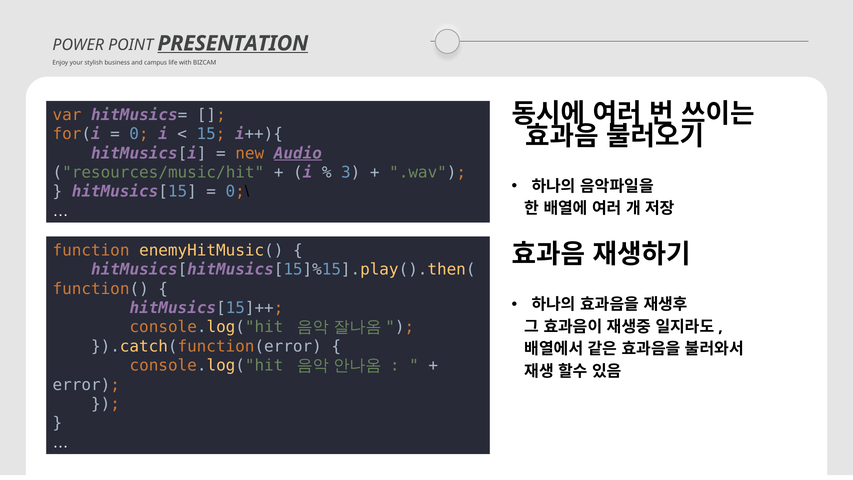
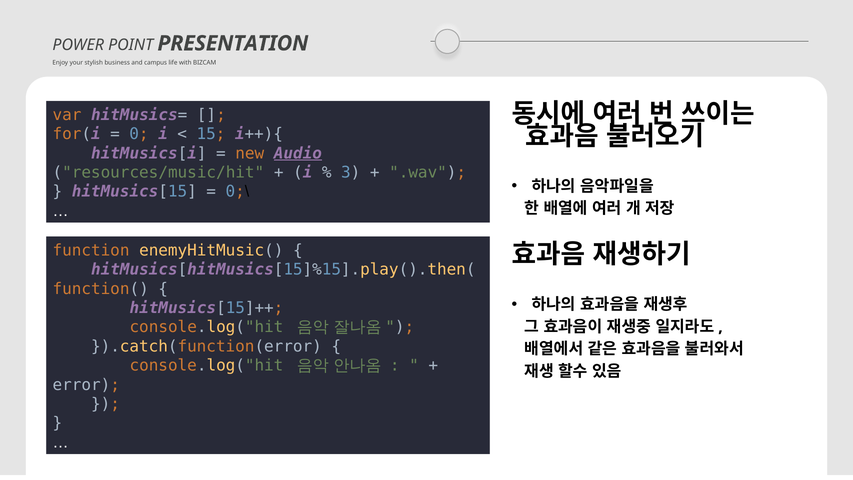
PRESENTATION underline: present -> none
